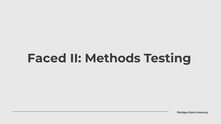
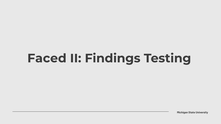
Methods: Methods -> Findings
